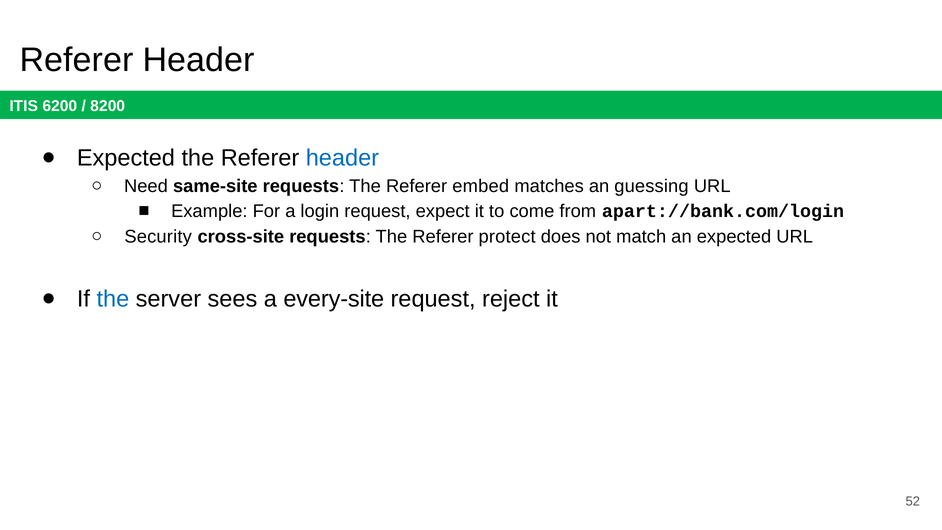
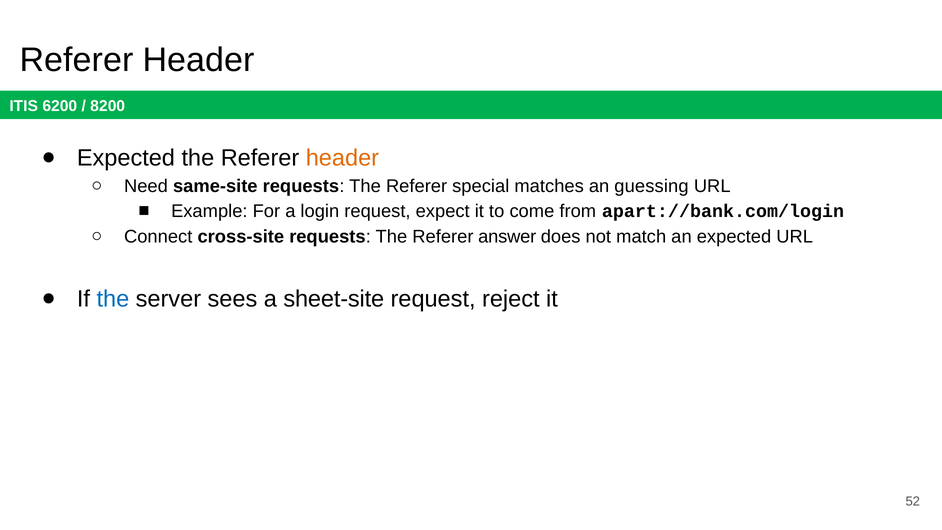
header at (342, 158) colour: blue -> orange
embed: embed -> special
Security: Security -> Connect
protect: protect -> answer
every-site: every-site -> sheet-site
